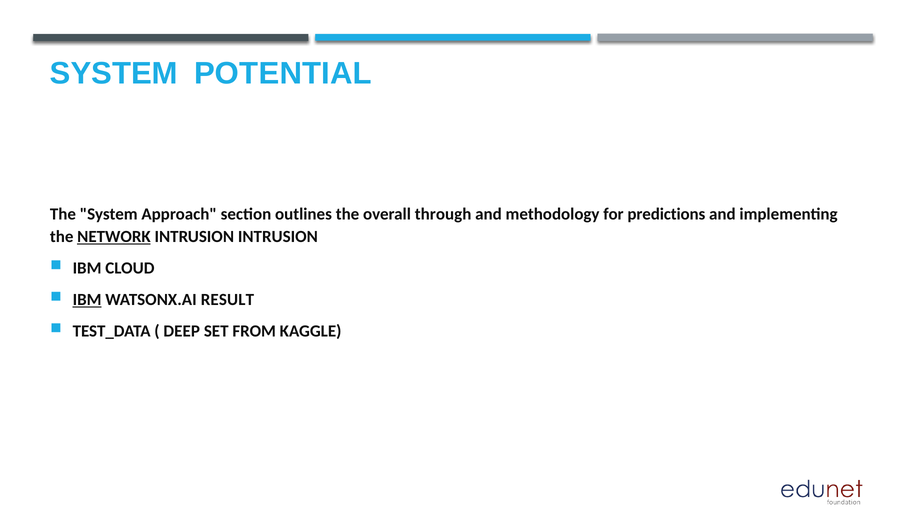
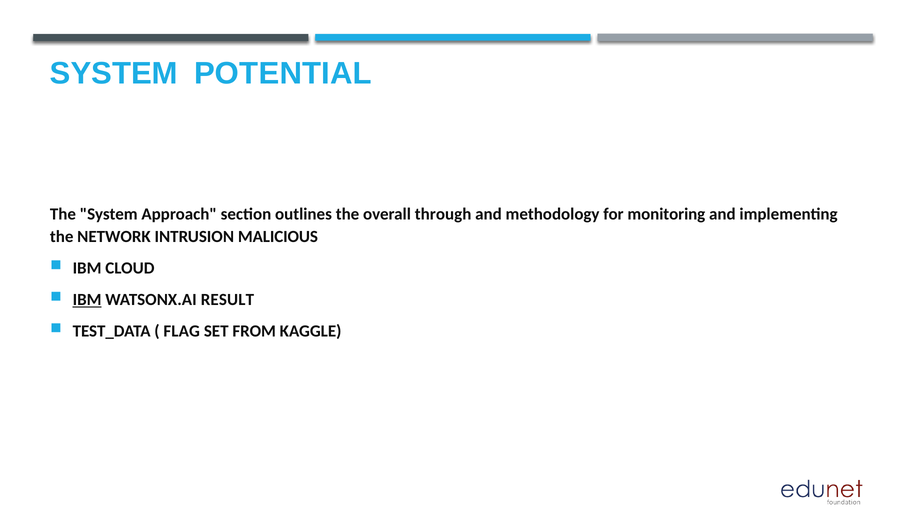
predictions: predictions -> monitoring
NETWORK underline: present -> none
INTRUSION INTRUSION: INTRUSION -> MALICIOUS
DEEP: DEEP -> FLAG
